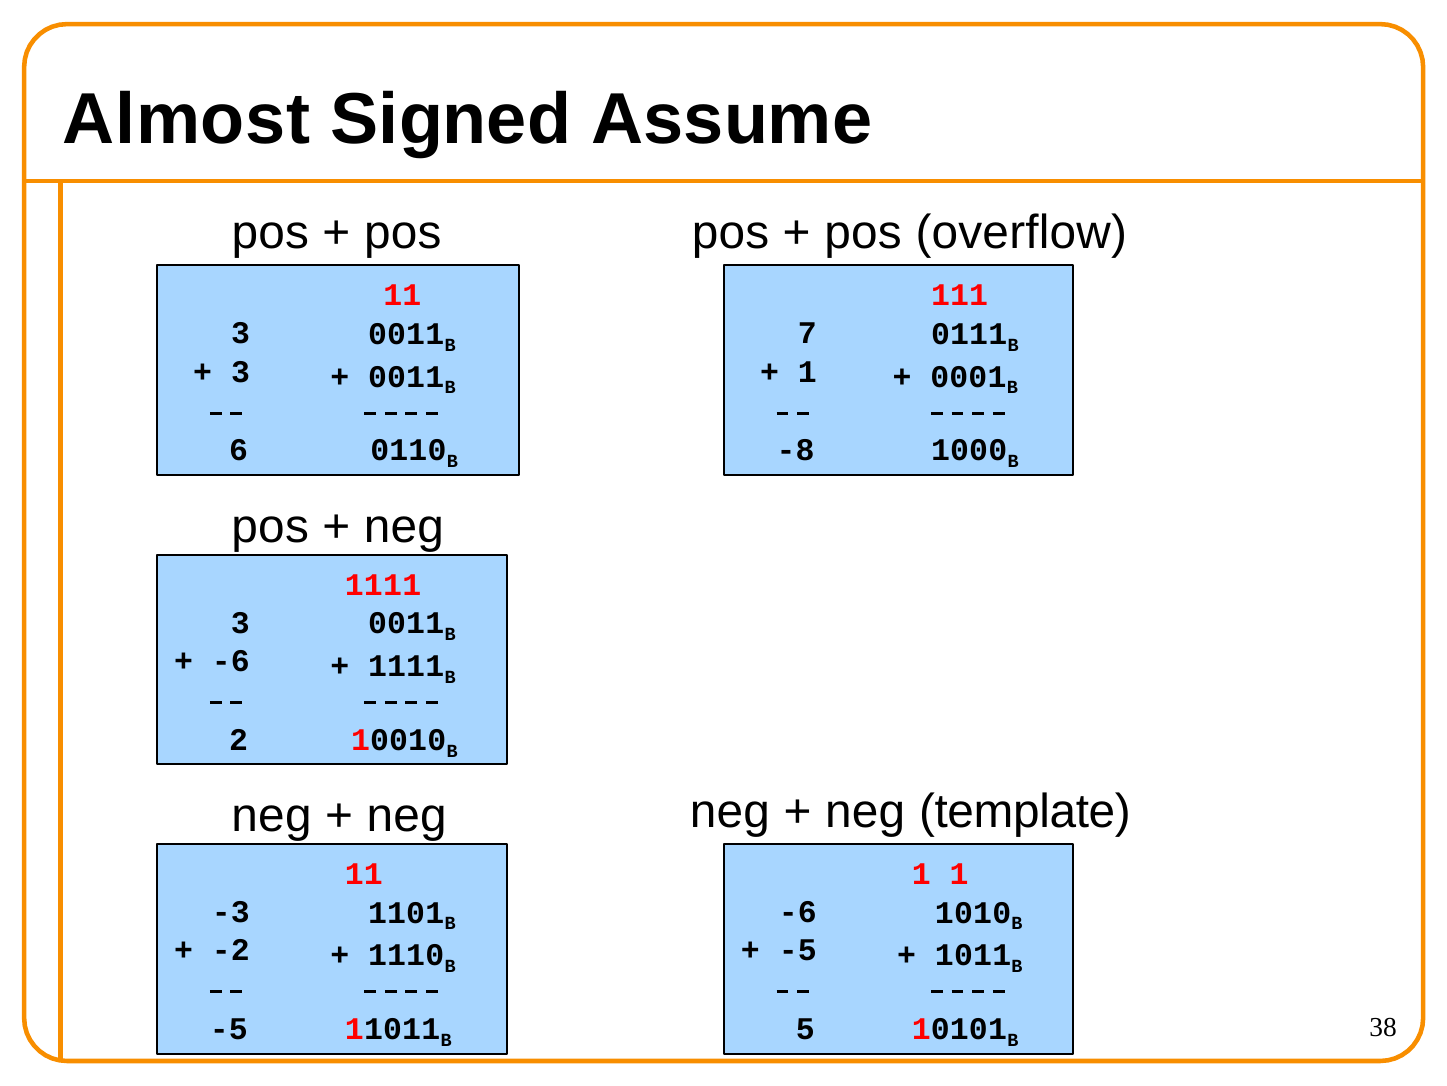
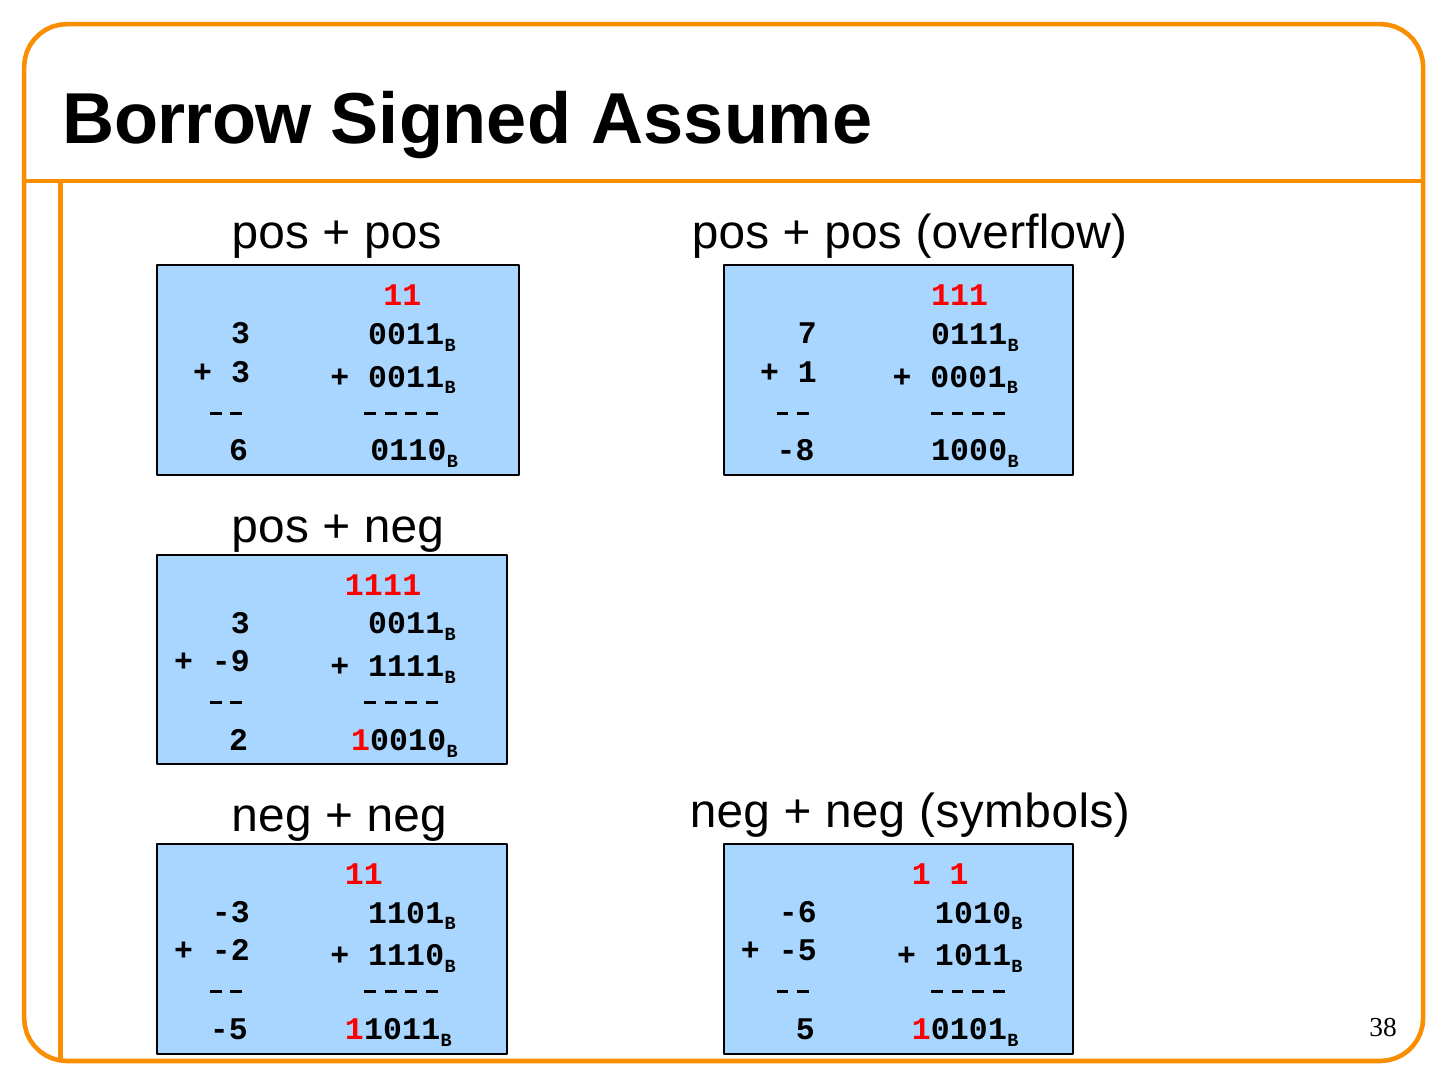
Almost: Almost -> Borrow
-6 at (231, 661): -6 -> -9
template: template -> symbols
